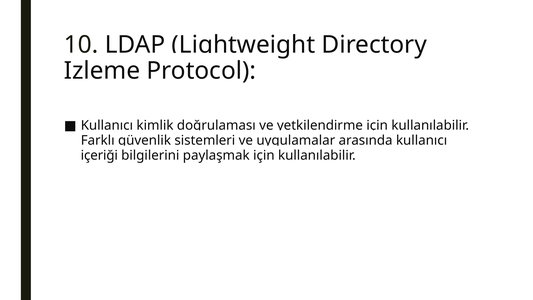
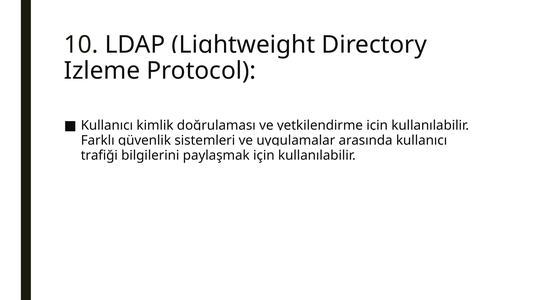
içeriği: içeriği -> trafiği
